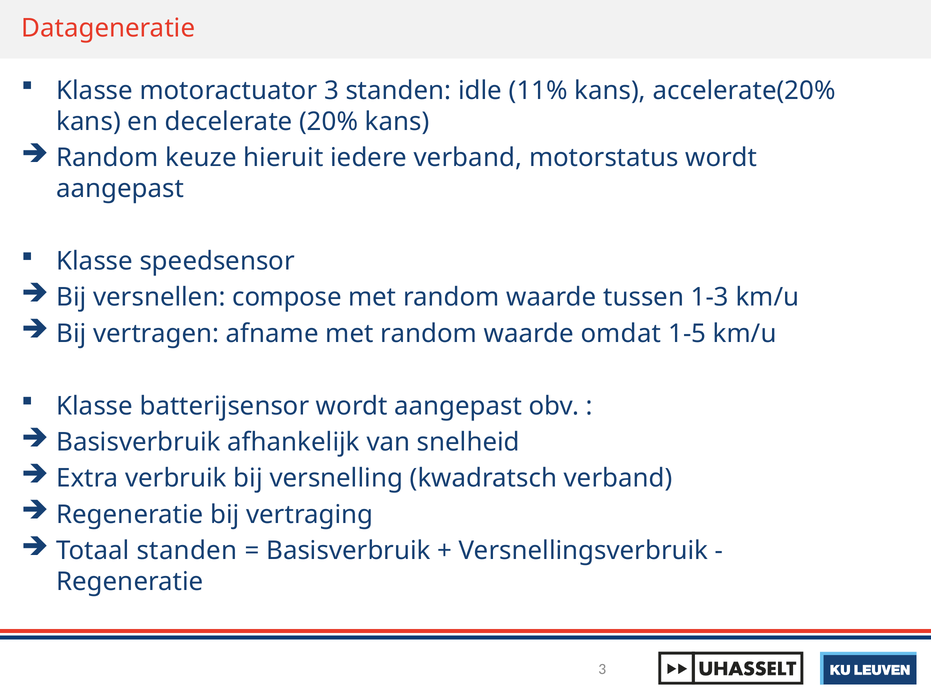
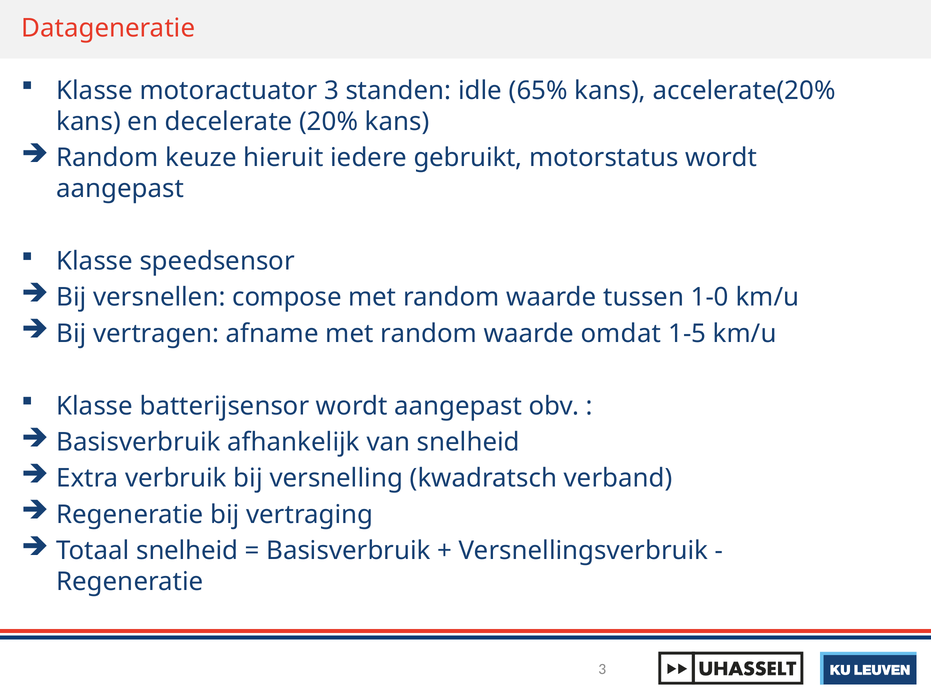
11%: 11% -> 65%
iedere verband: verband -> gebruikt
1-3: 1-3 -> 1-0
Totaal standen: standen -> snelheid
